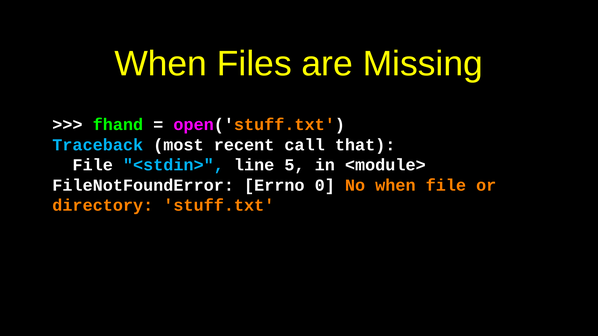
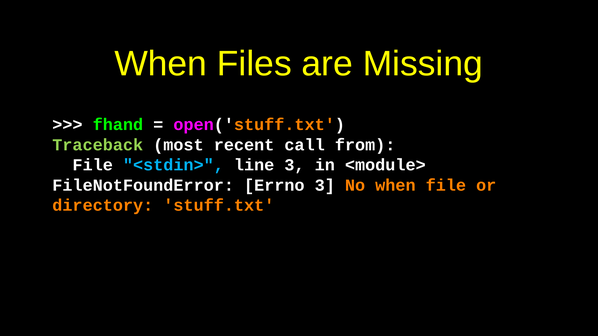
Traceback colour: light blue -> light green
that: that -> from
line 5: 5 -> 3
Errno 0: 0 -> 3
